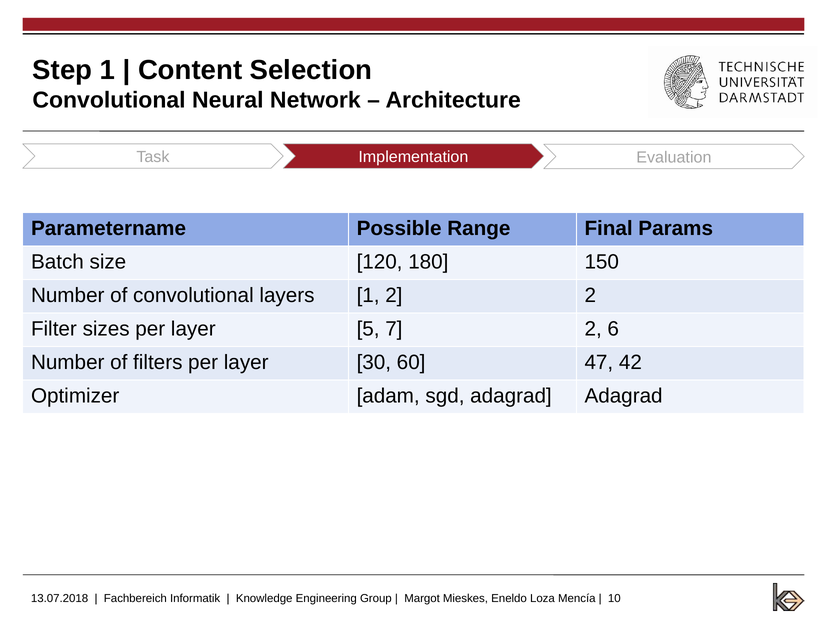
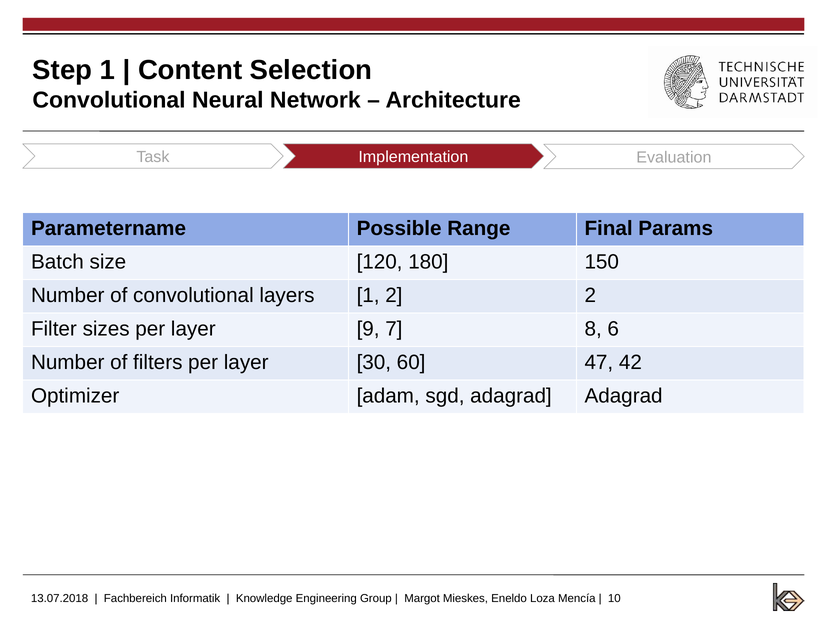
5: 5 -> 9
7 2: 2 -> 8
